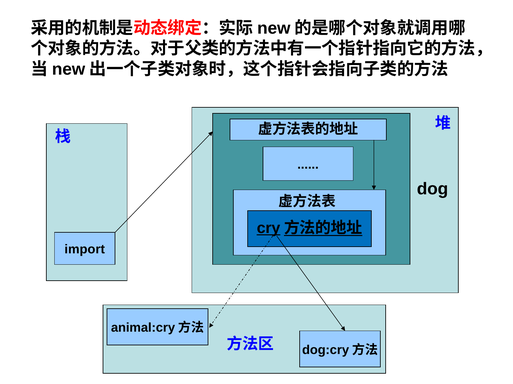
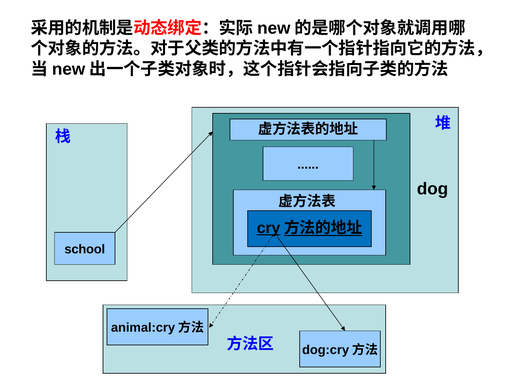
import: import -> school
